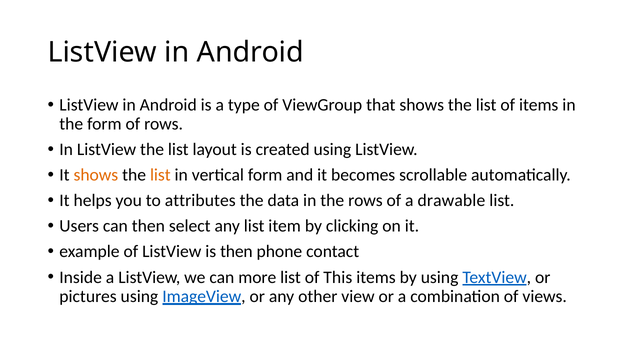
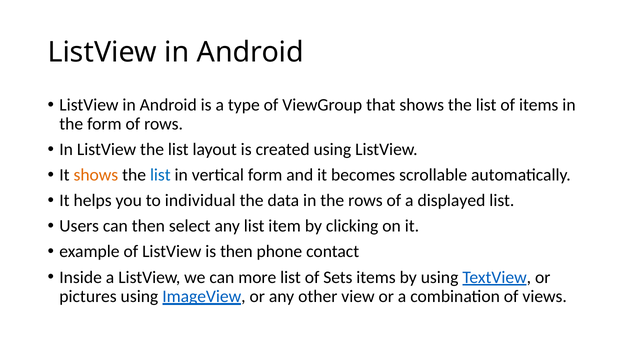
list at (160, 175) colour: orange -> blue
attributes: attributes -> individual
drawable: drawable -> displayed
This: This -> Sets
